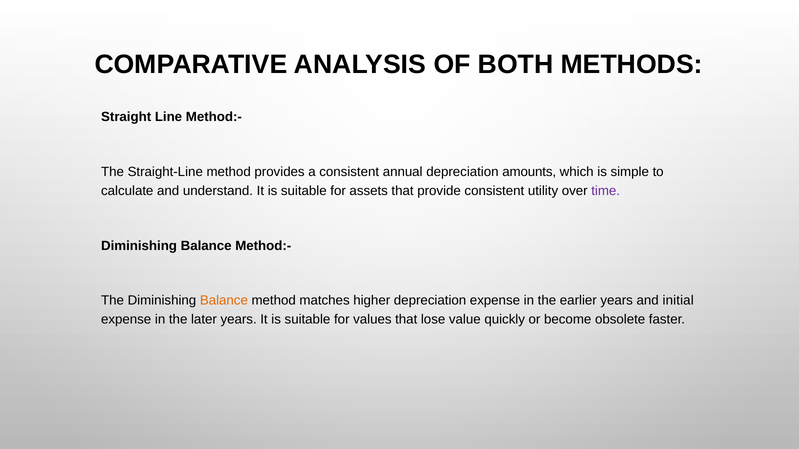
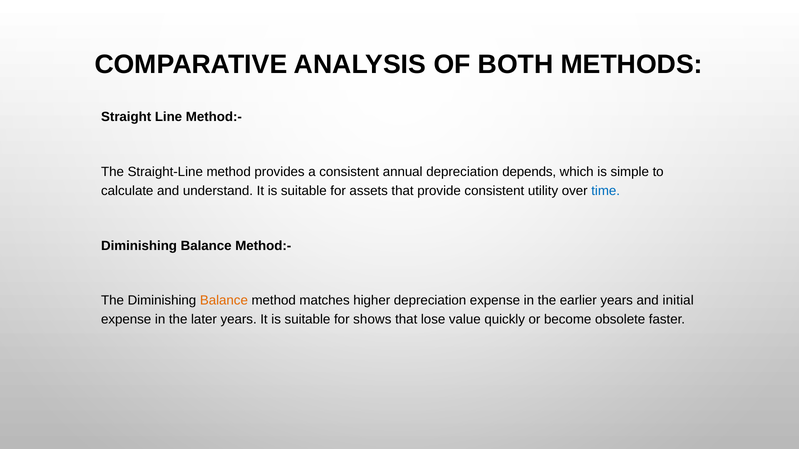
amounts: amounts -> depends
time colour: purple -> blue
values: values -> shows
